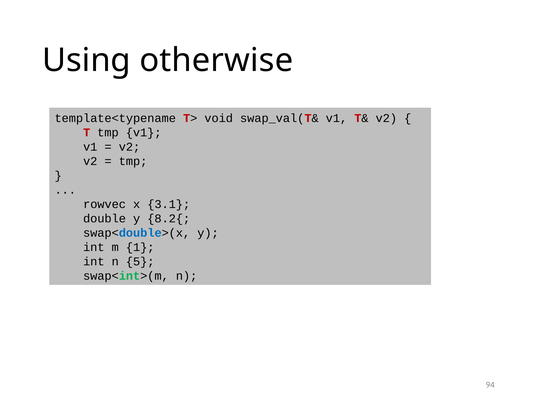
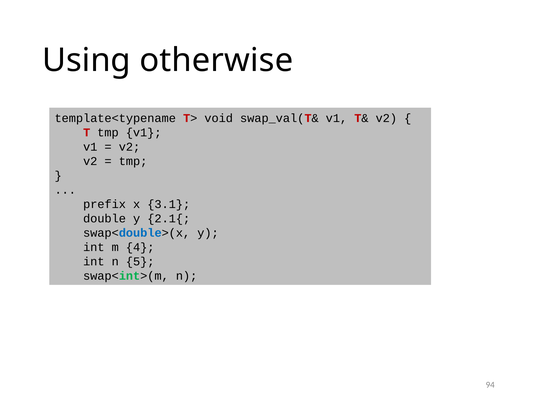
rowvec: rowvec -> prefix
8.2{: 8.2{ -> 2.1{
1: 1 -> 4
